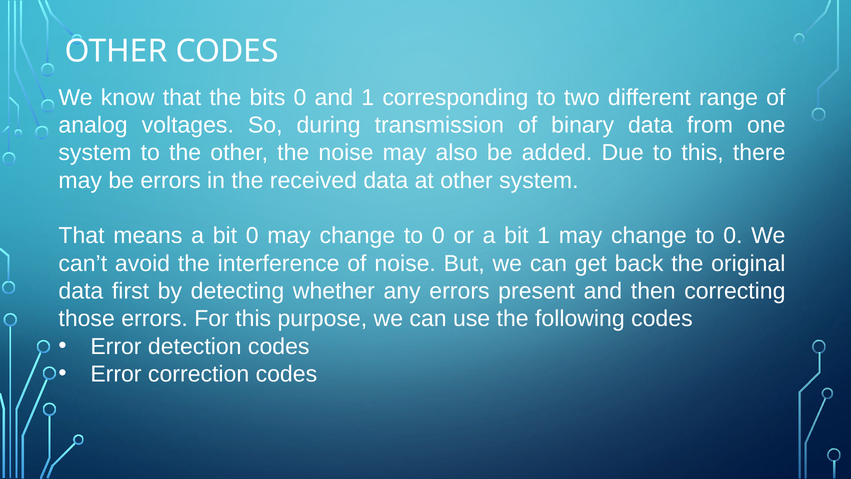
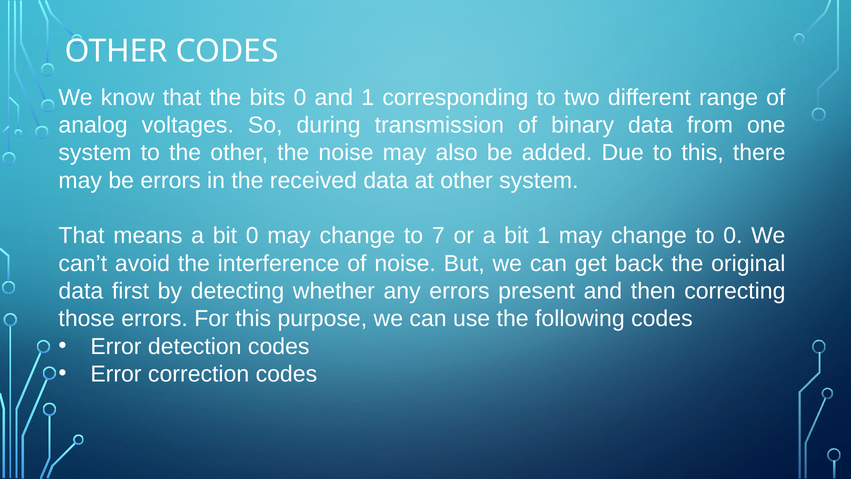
0 at (438, 236): 0 -> 7
